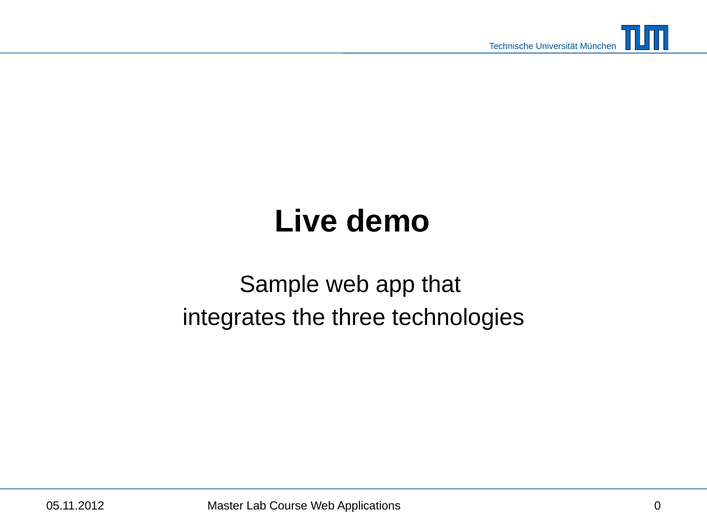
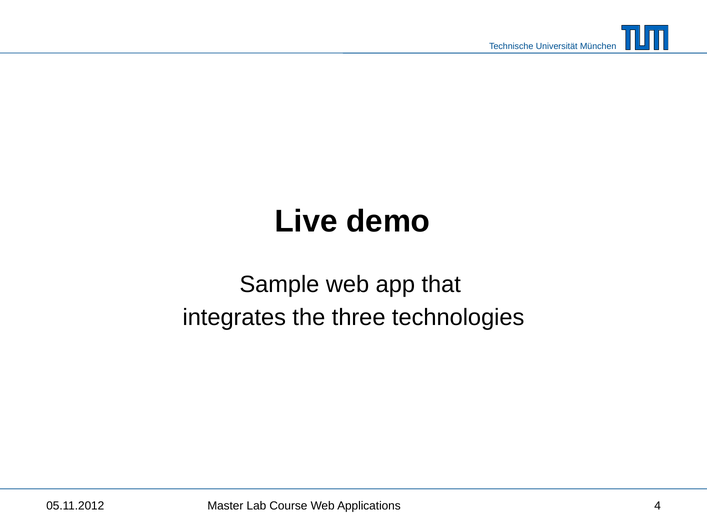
0: 0 -> 4
